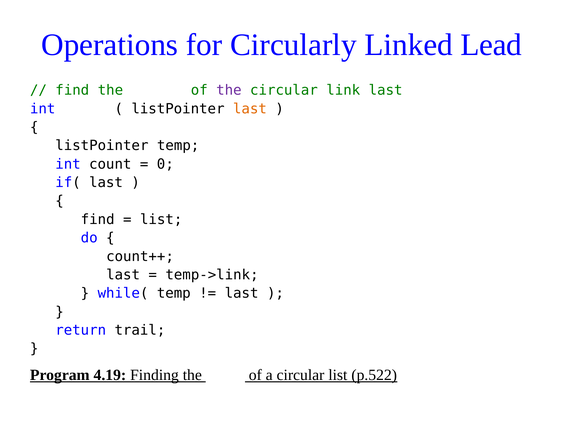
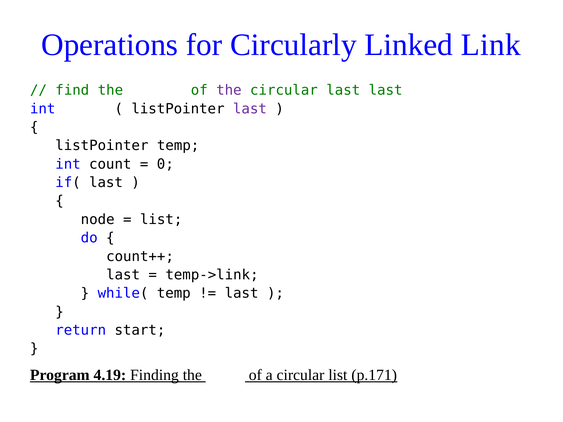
Lead: Lead -> Link
circular link: link -> last
last at (250, 109) colour: orange -> purple
find at (98, 220): find -> node
trail: trail -> start
p.522: p.522 -> p.171
